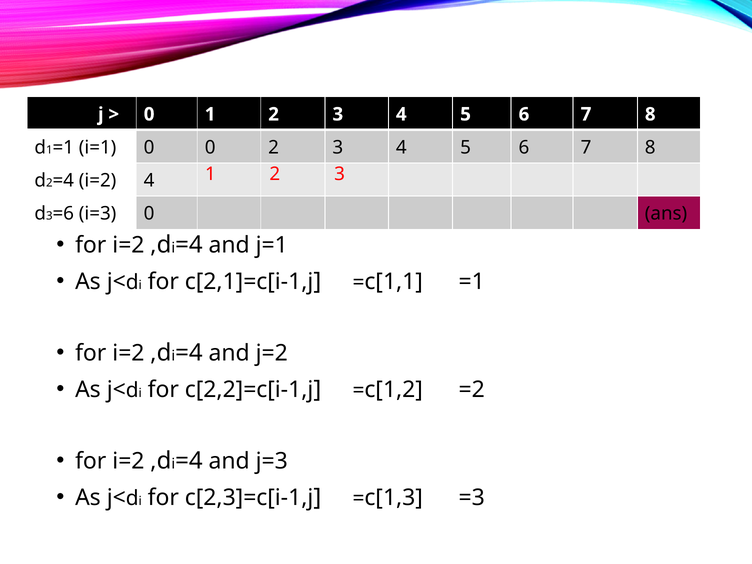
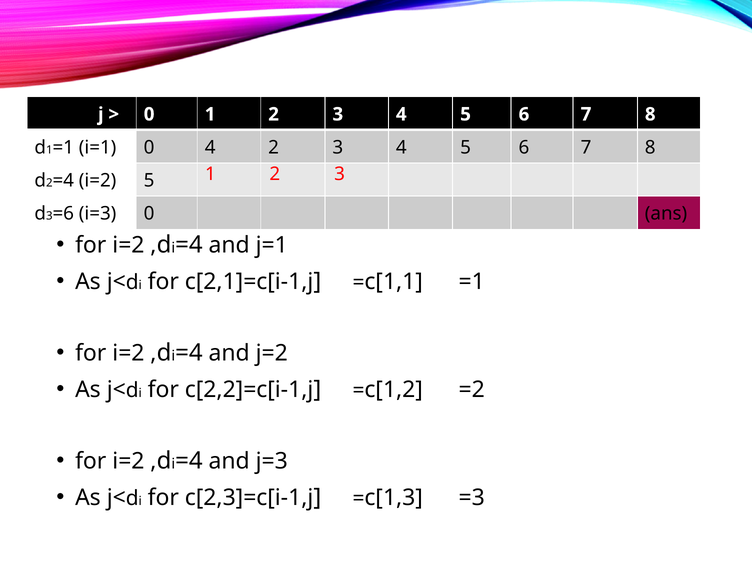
0 0: 0 -> 4
i=2 4: 4 -> 5
